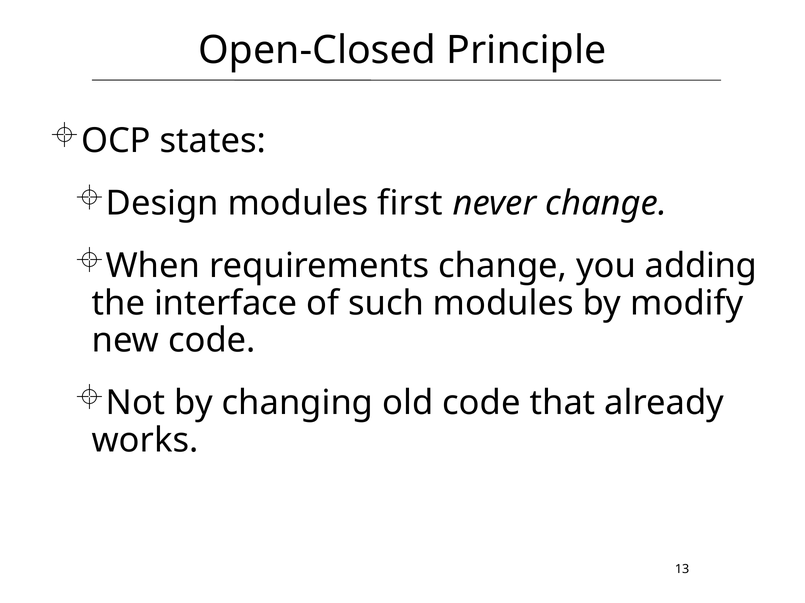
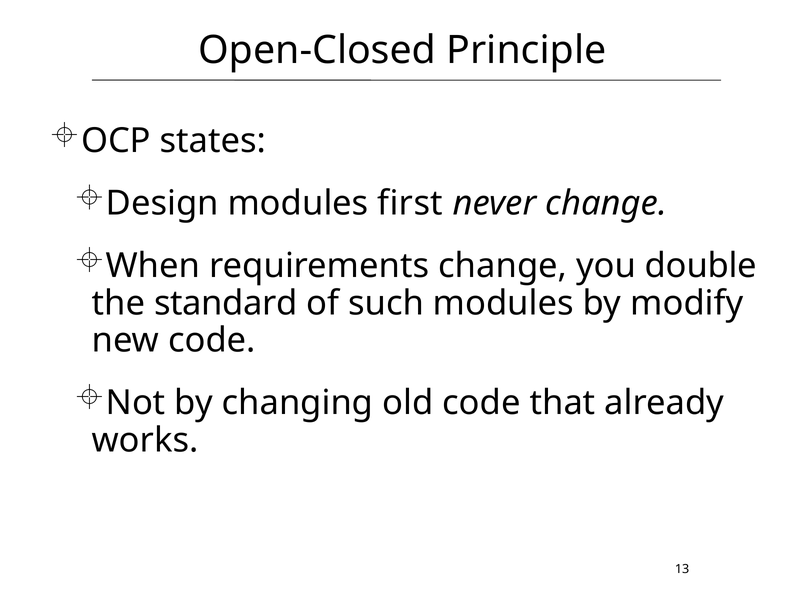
adding: adding -> double
interface: interface -> standard
